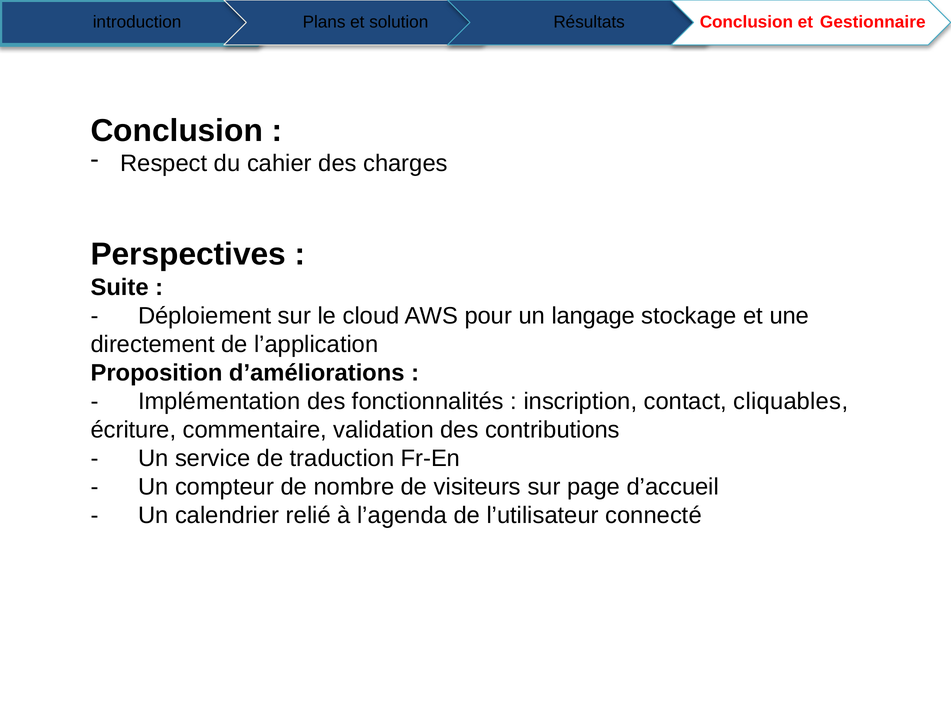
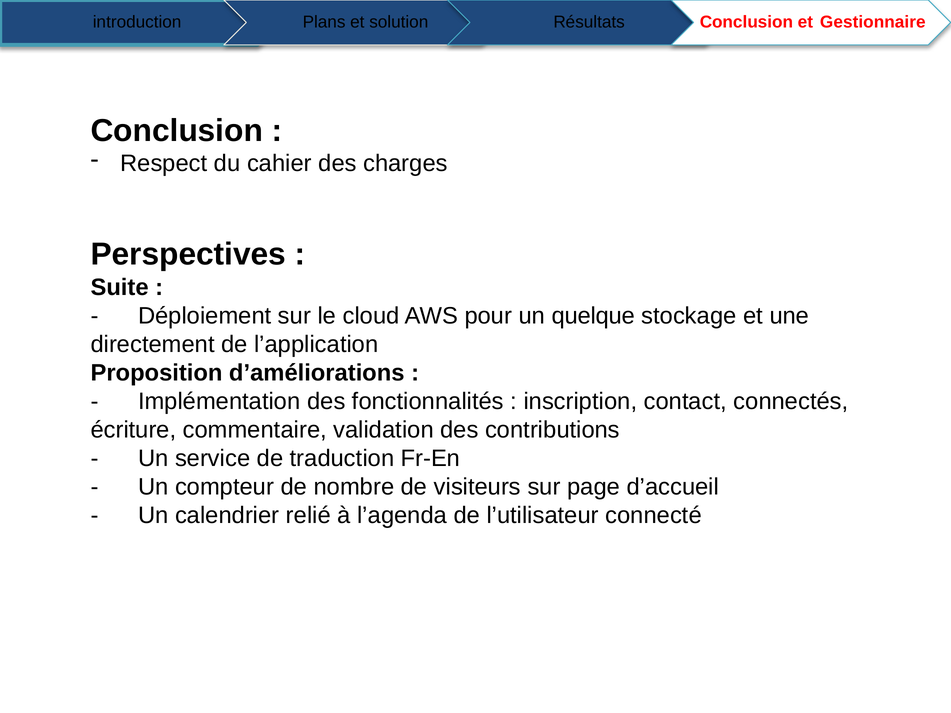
langage: langage -> quelque
cliquables: cliquables -> connectés
